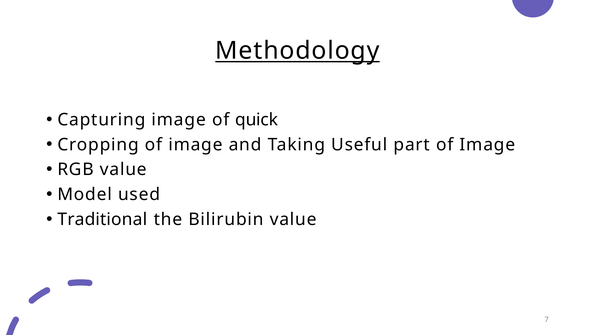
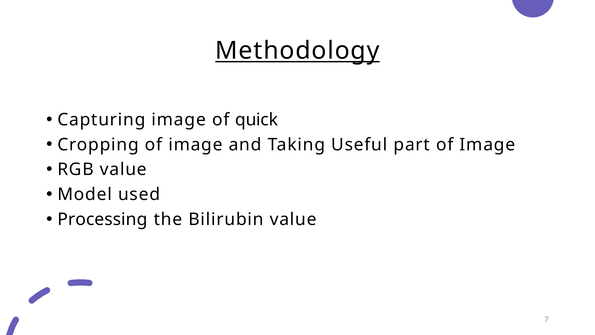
Traditional: Traditional -> Processing
